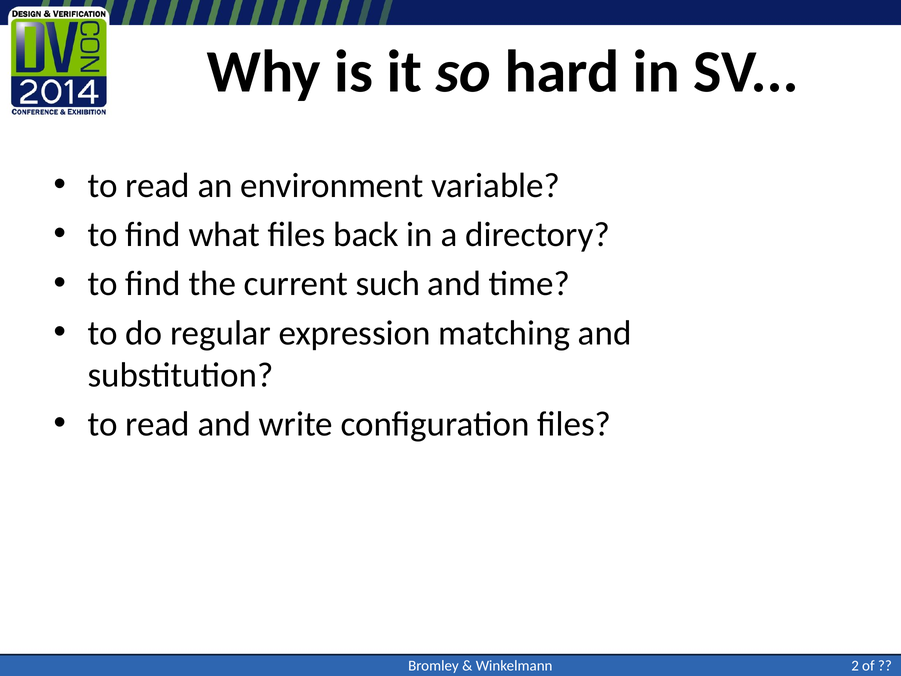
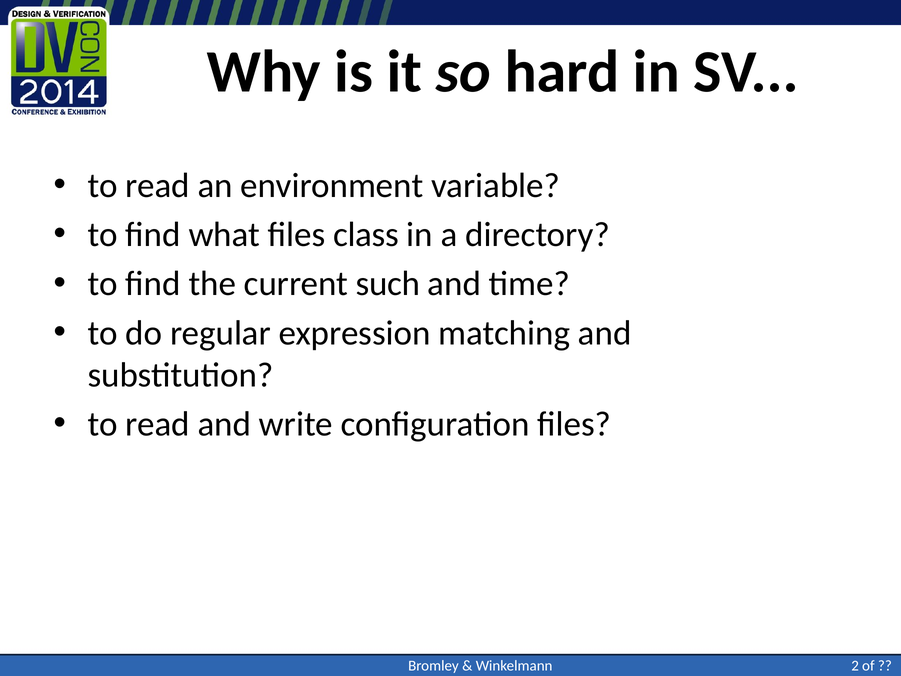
back: back -> class
